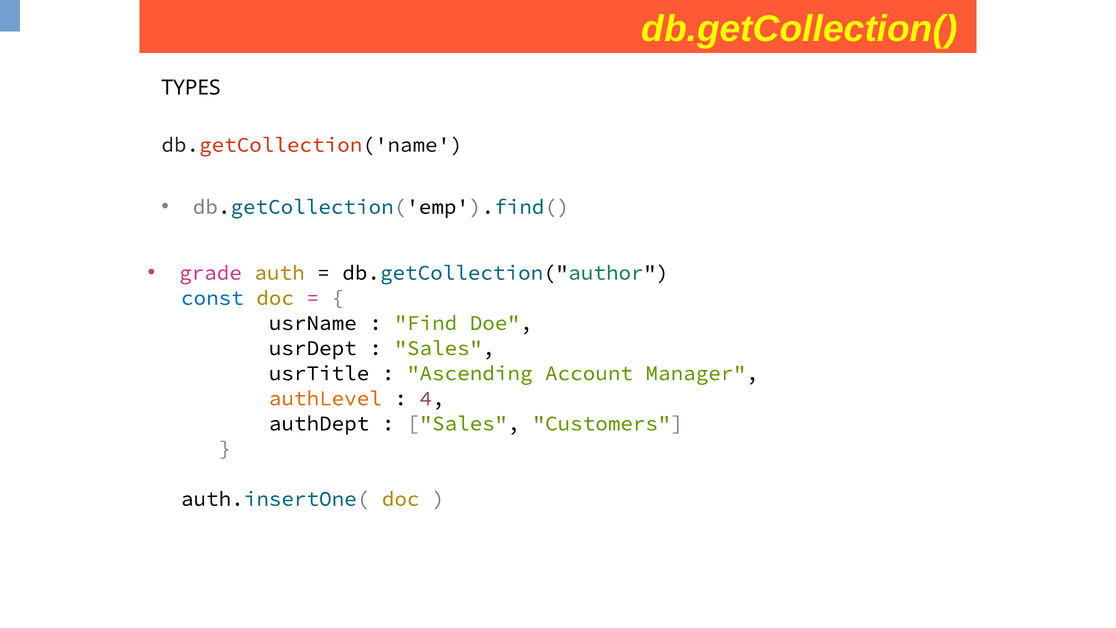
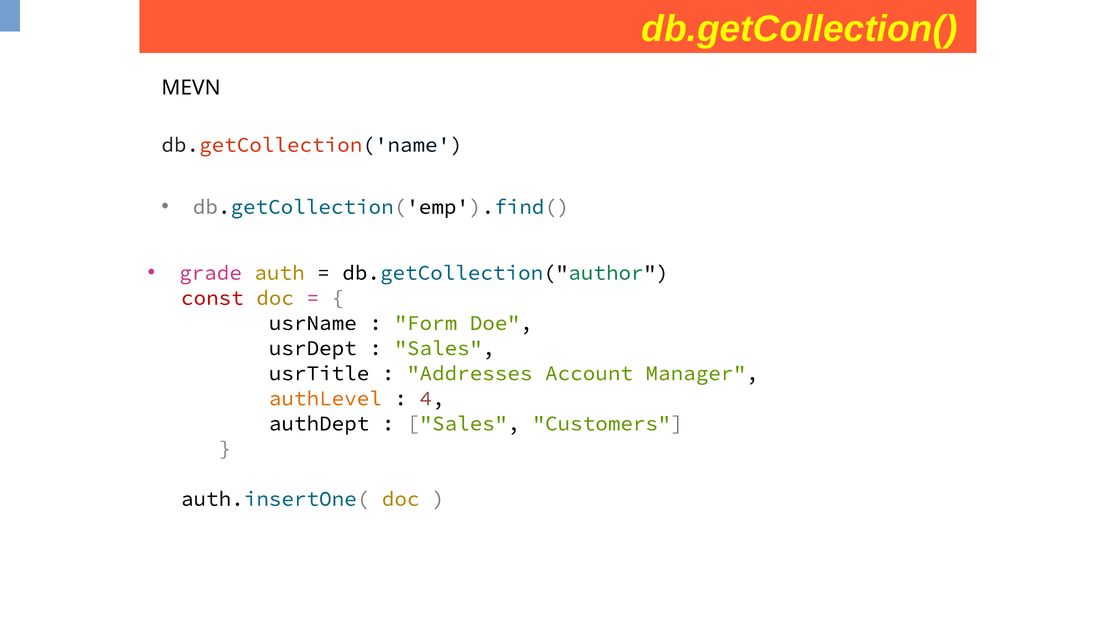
TYPES: TYPES -> MEVN
const colour: blue -> red
Find: Find -> Form
Ascending: Ascending -> Addresses
